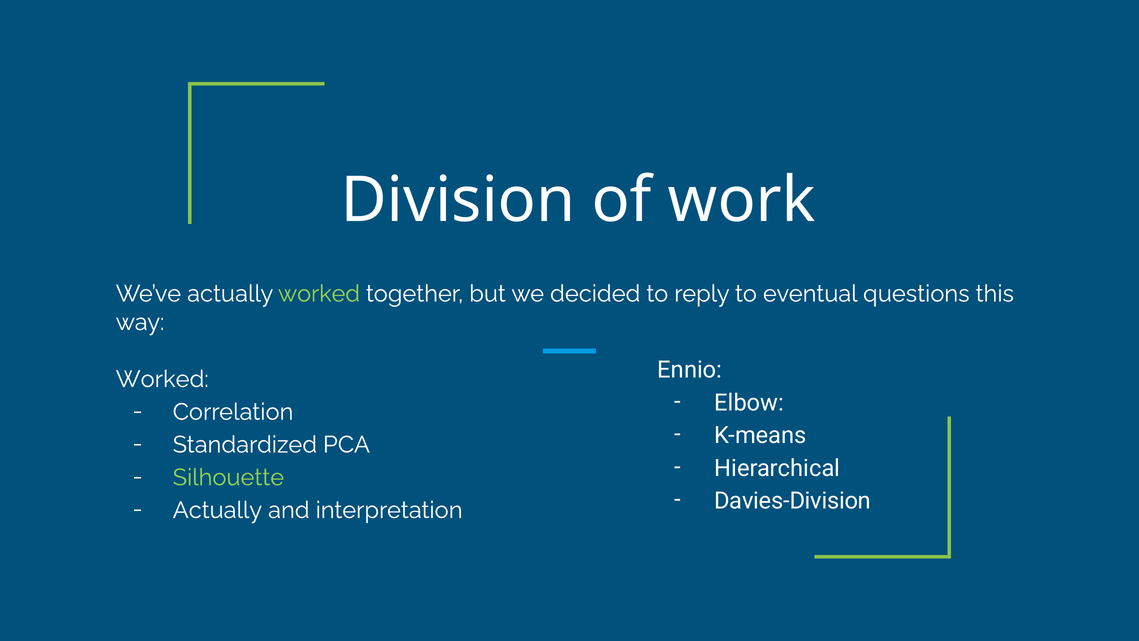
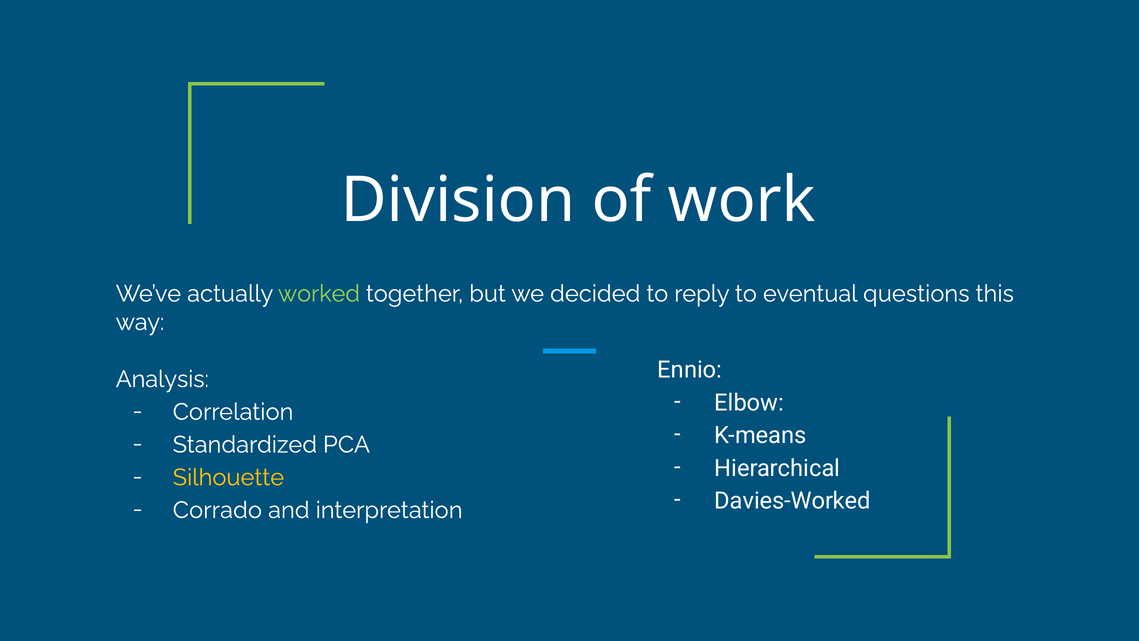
Worked at (162, 379): Worked -> Analysis
Silhouette colour: light green -> yellow
Davies-Division: Davies-Division -> Davies-Worked
Actually at (217, 510): Actually -> Corrado
